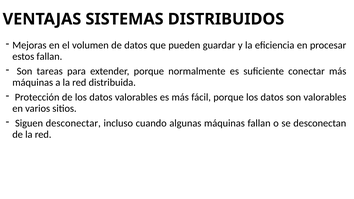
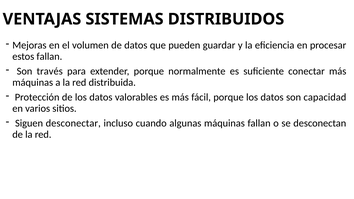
tareas: tareas -> través
son valorables: valorables -> capacidad
